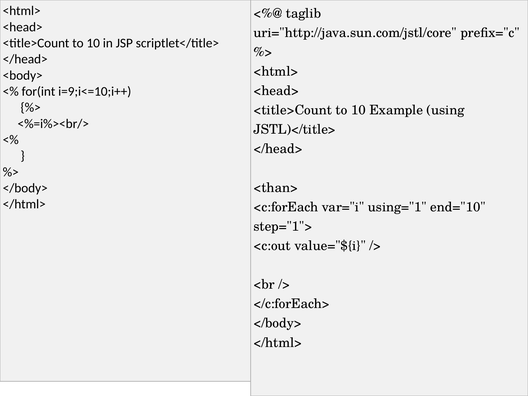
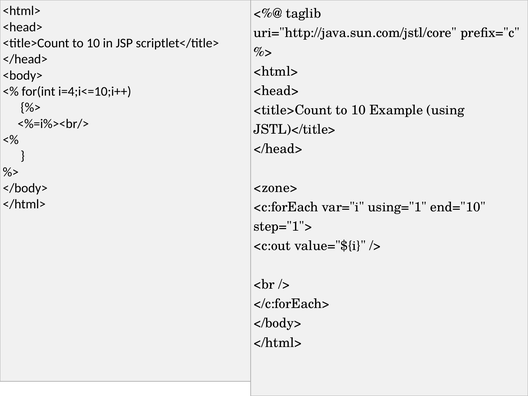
i=9;i<=10;i++: i=9;i<=10;i++ -> i=4;i<=10;i++
<than>: <than> -> <zone>
